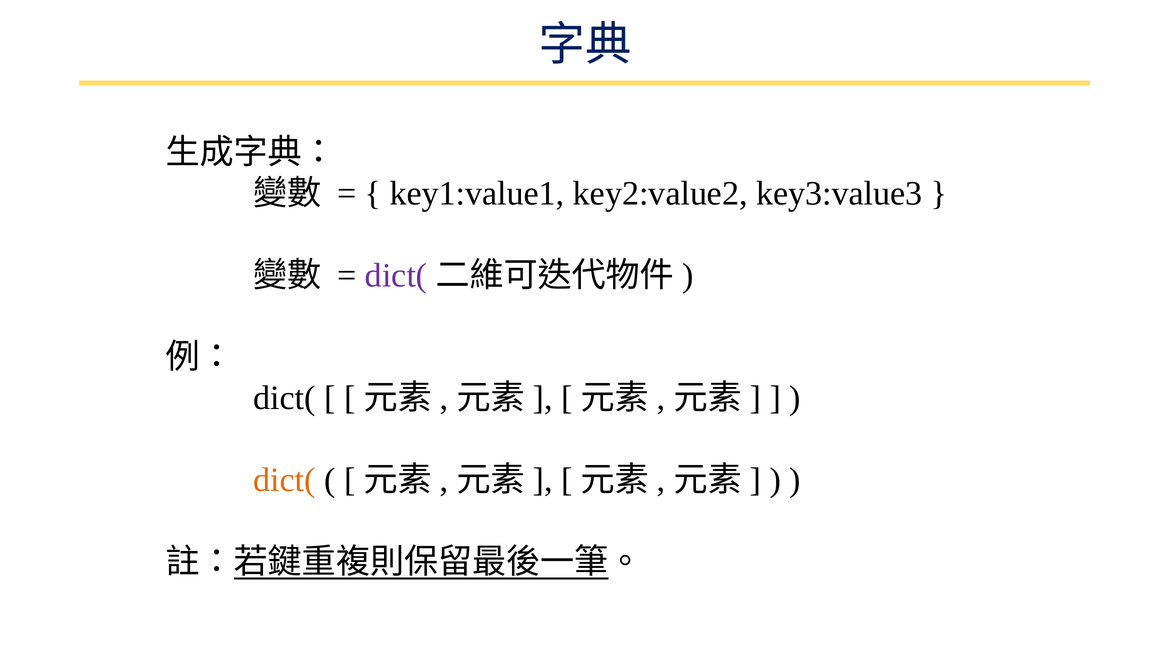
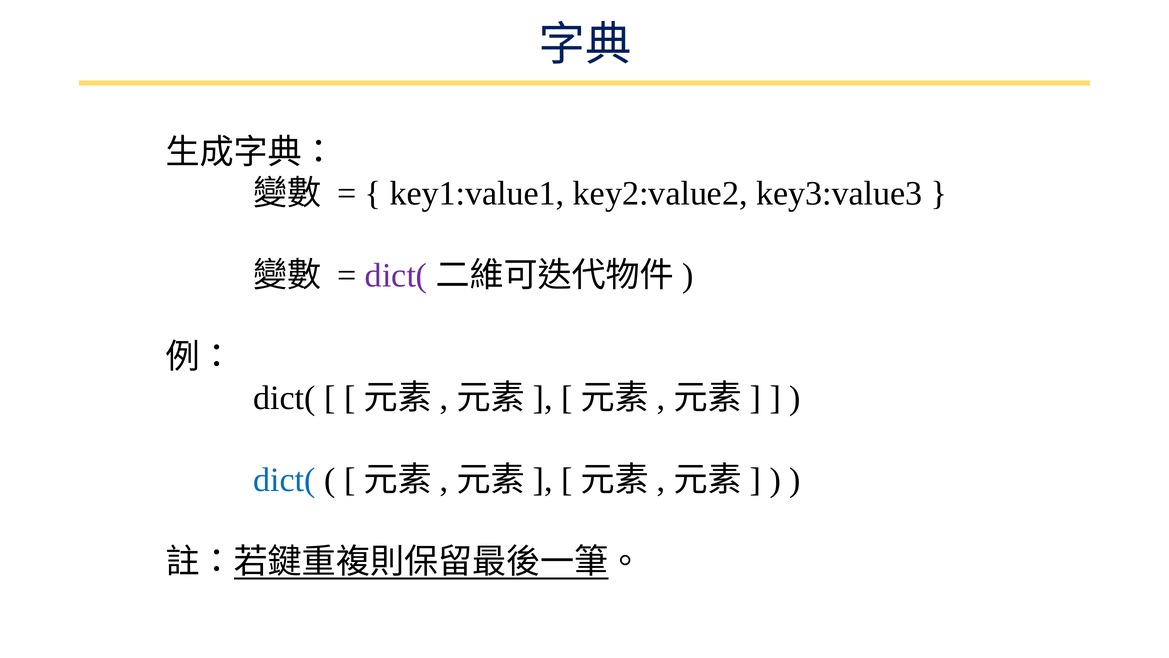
dict( at (285, 480) colour: orange -> blue
